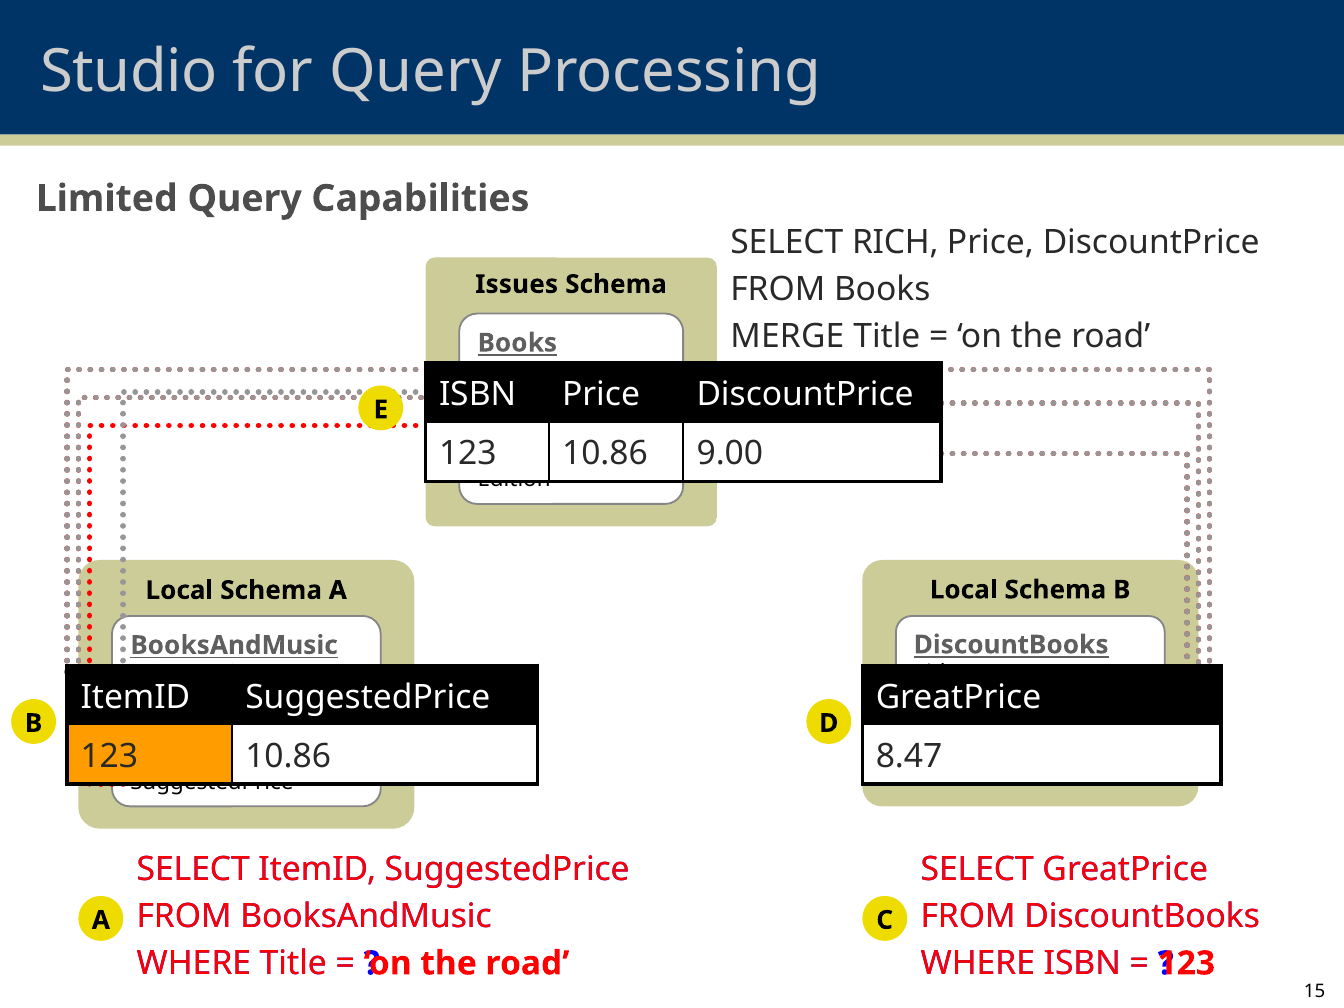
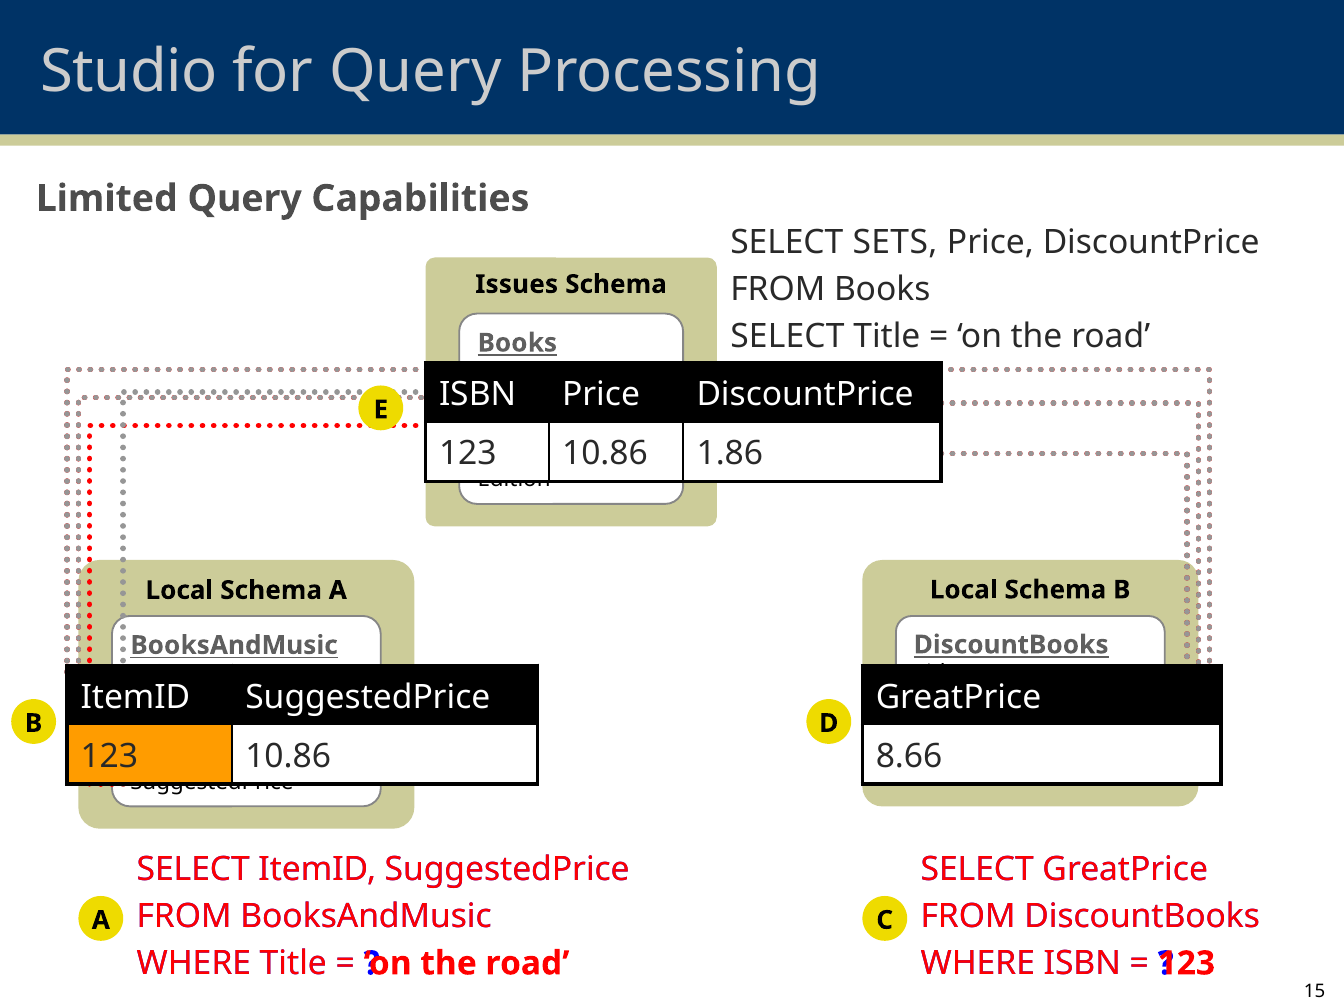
RICH: RICH -> SETS
MERGE at (787, 336): MERGE -> SELECT
9.00: 9.00 -> 1.86
8.47: 8.47 -> 8.66
